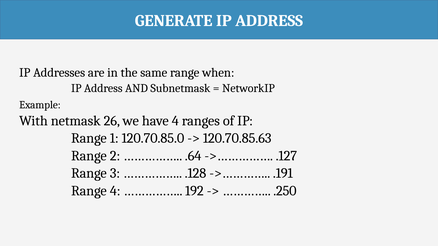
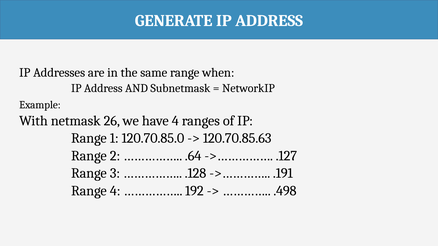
.250: .250 -> .498
